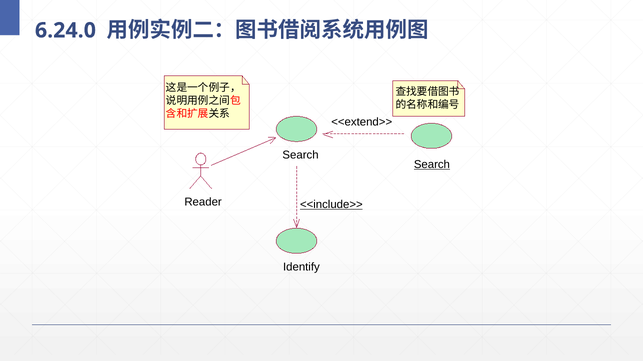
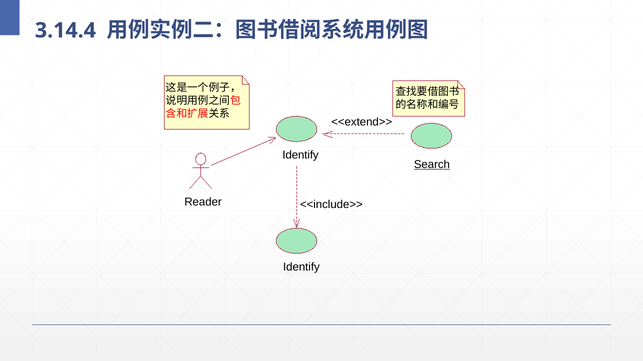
6.24.0: 6.24.0 -> 3.14.4
Search at (301, 155): Search -> Identify
<<include>> underline: present -> none
